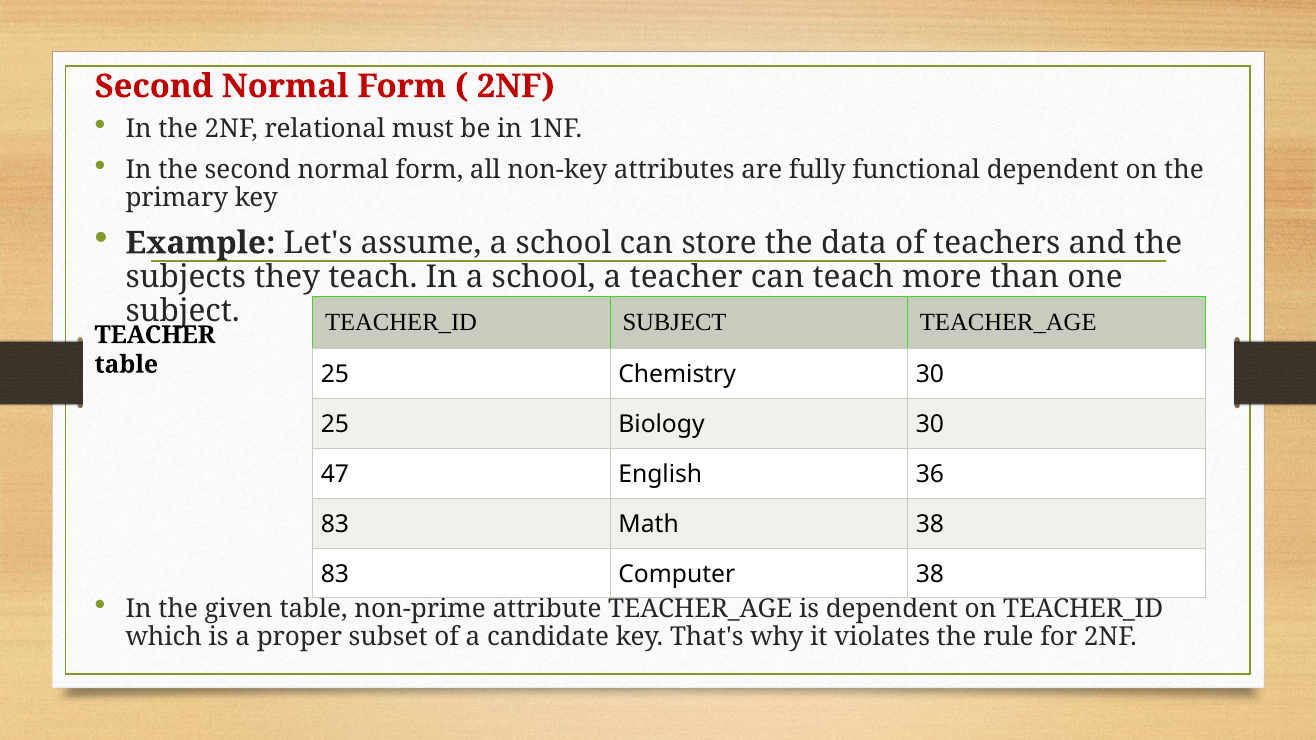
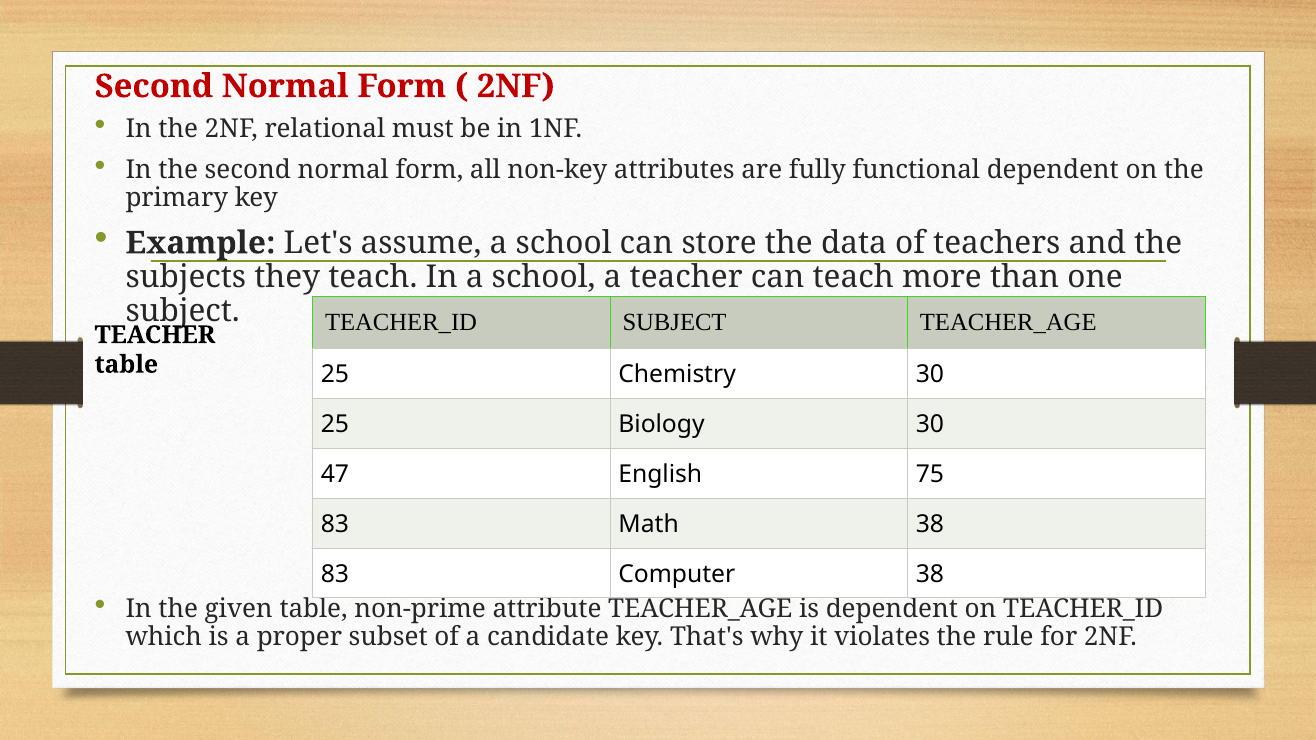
36: 36 -> 75
